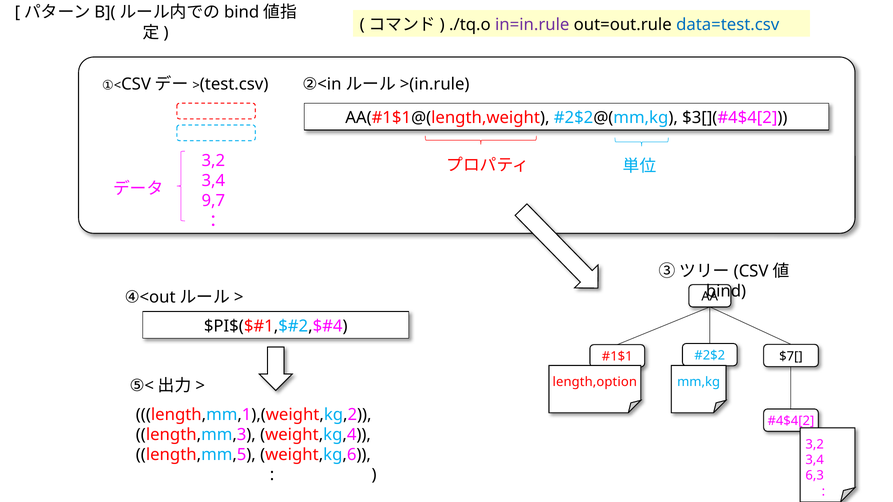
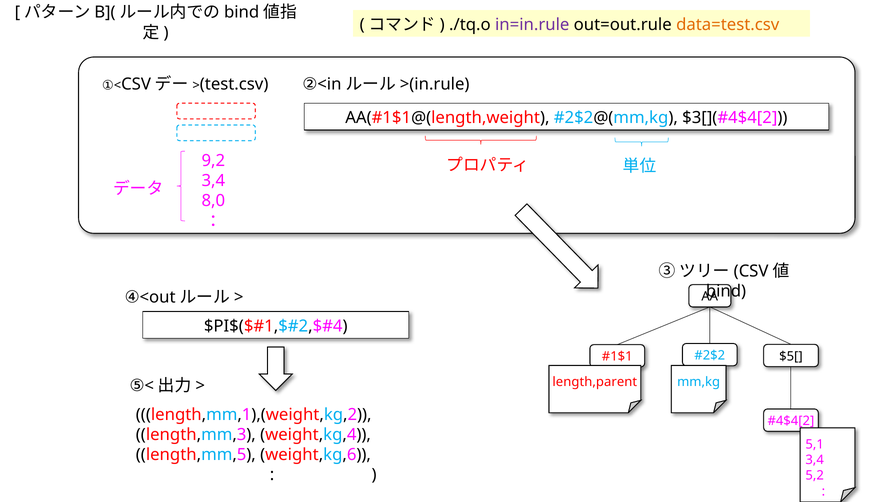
data=test.csv colour: blue -> orange
3,2 at (213, 161): 3,2 -> 9,2
9,7: 9,7 -> 8,0
$7[: $7[ -> $5[
length,option: length,option -> length,parent
3,2 at (815, 445): 3,2 -> 5,1
6,3: 6,3 -> 5,2
